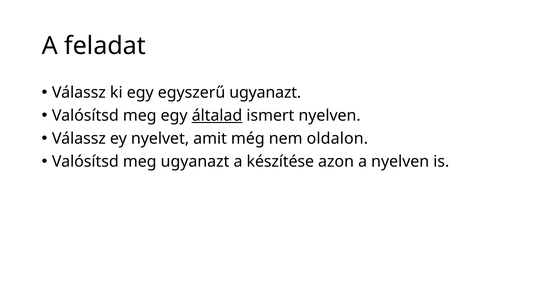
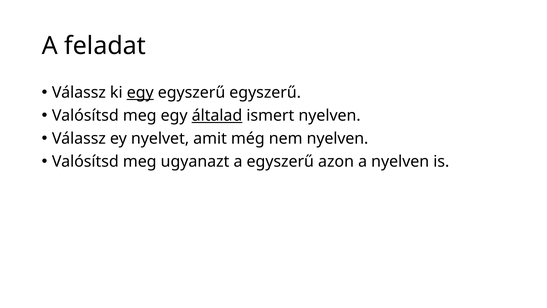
egy at (140, 92) underline: none -> present
egyszerű ugyanazt: ugyanazt -> egyszerű
nem oldalon: oldalon -> nyelven
a készítése: készítése -> egyszerű
